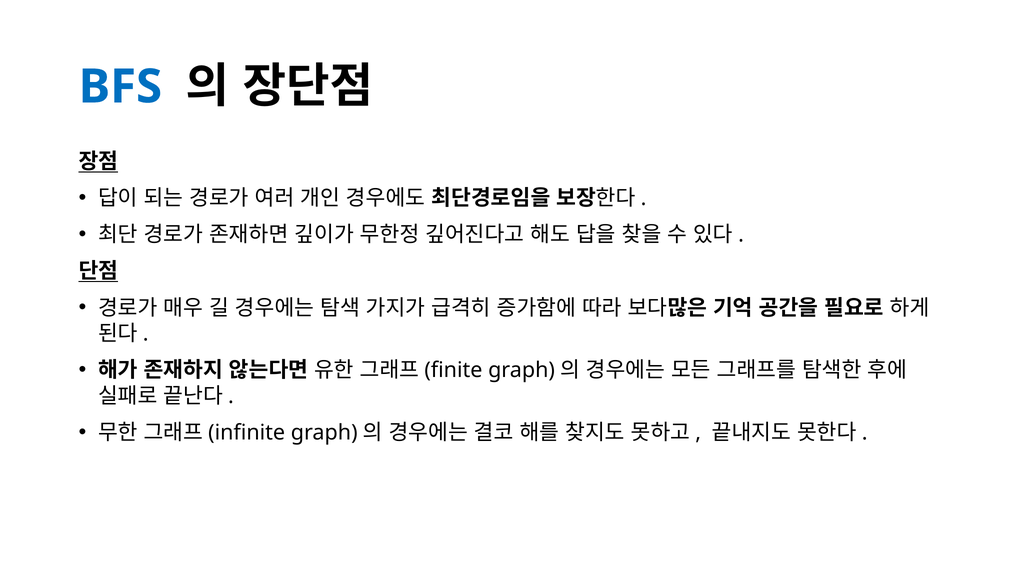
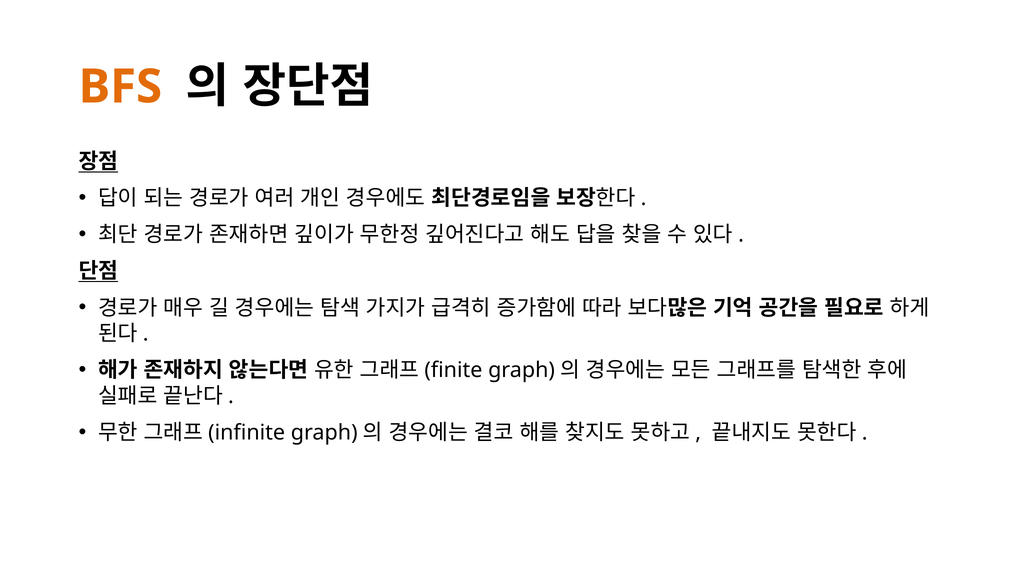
BFS colour: blue -> orange
